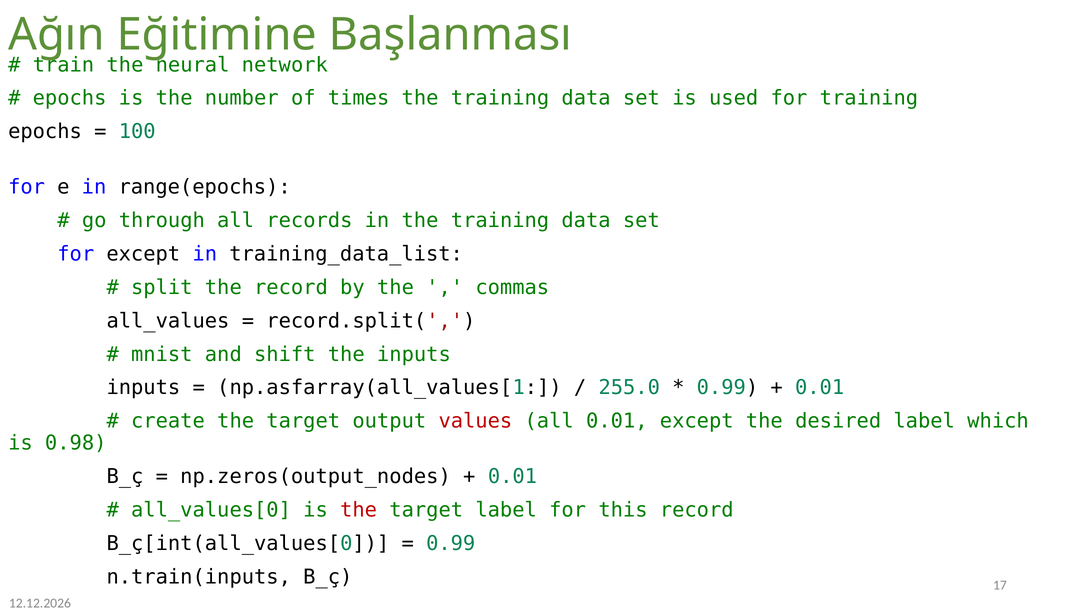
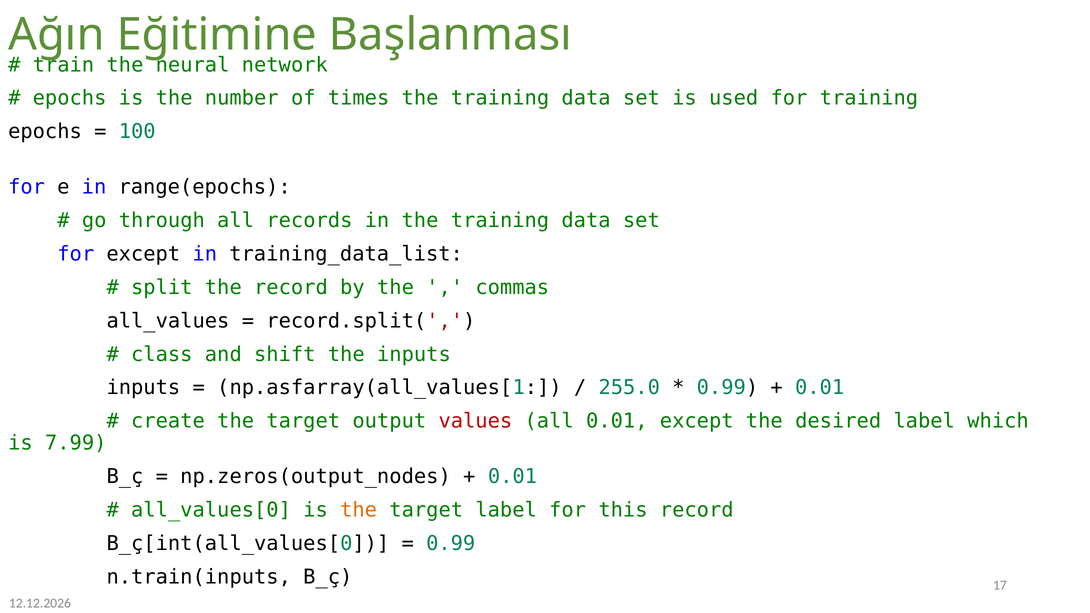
mnist: mnist -> class
0.98: 0.98 -> 7.99
the at (359, 510) colour: red -> orange
